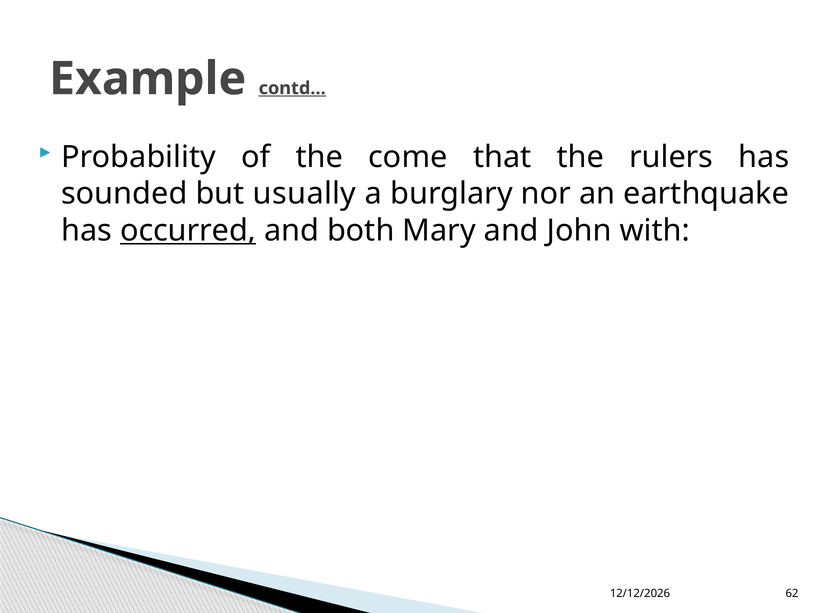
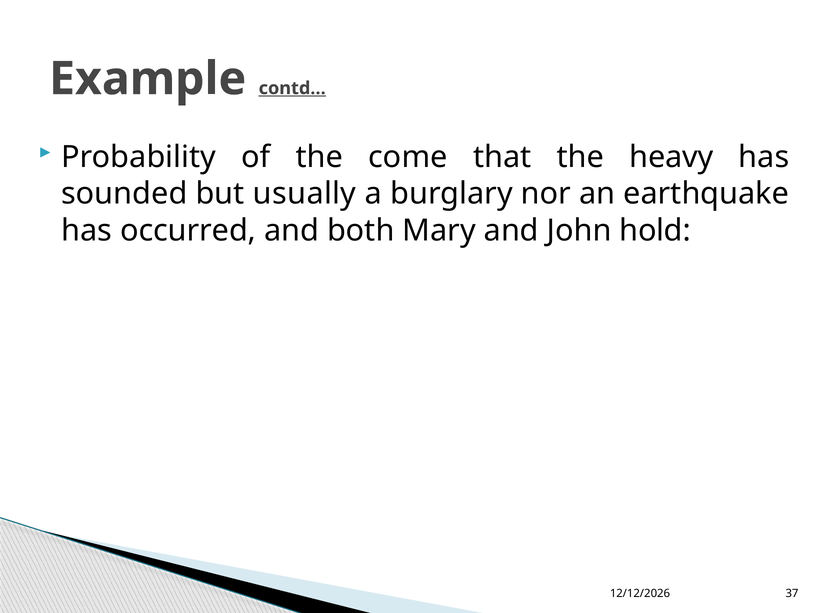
rulers: rulers -> heavy
occurred underline: present -> none
with: with -> hold
62: 62 -> 37
